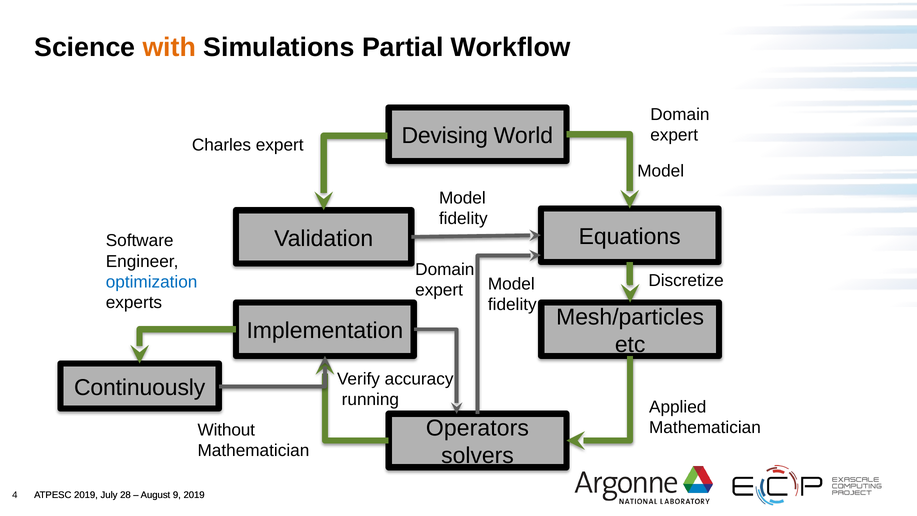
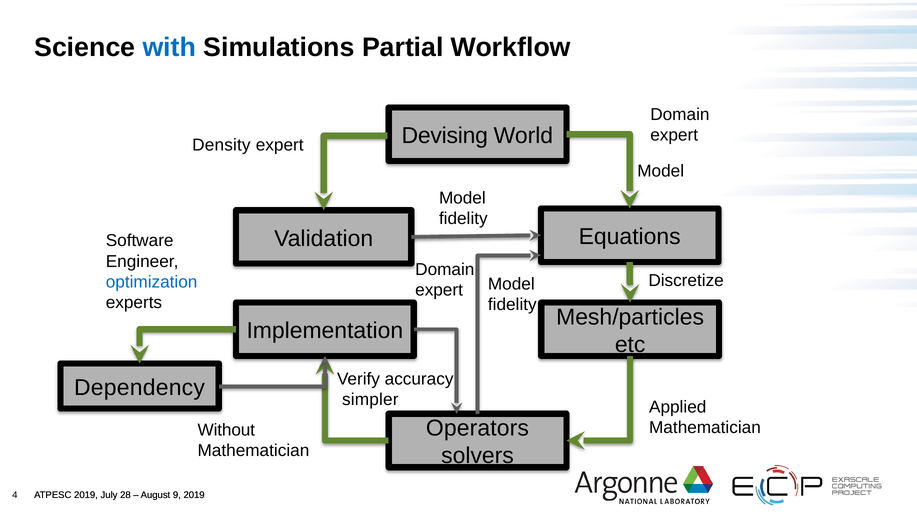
with colour: orange -> blue
Charles: Charles -> Density
Continuously: Continuously -> Dependency
running: running -> simpler
